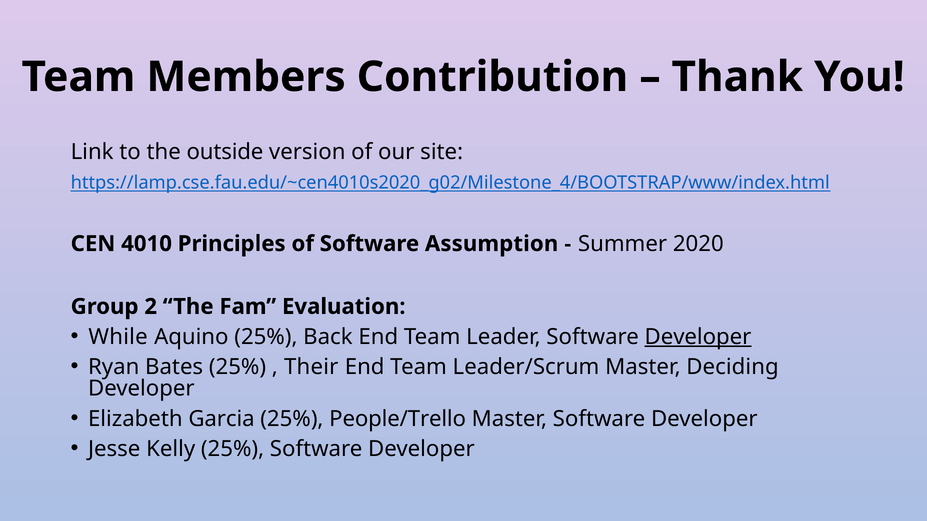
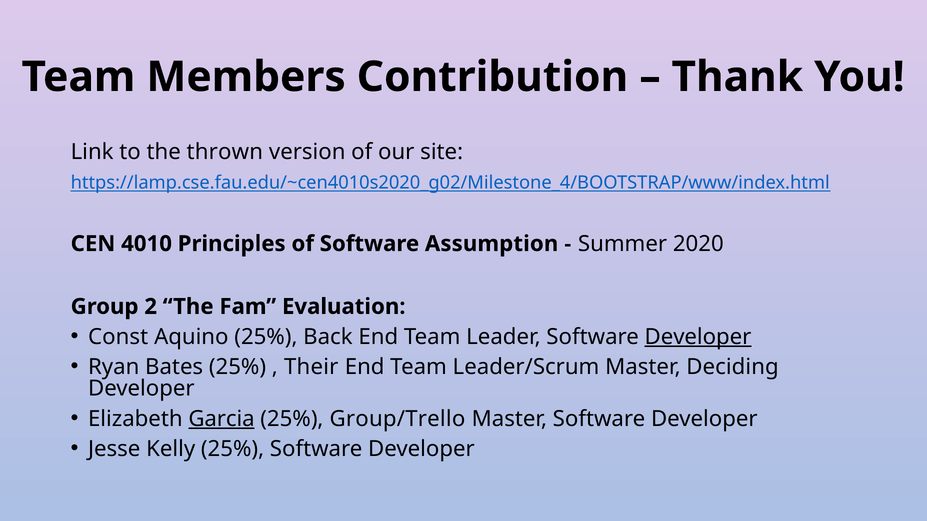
outside: outside -> thrown
While: While -> Const
Garcia underline: none -> present
People/Trello: People/Trello -> Group/Trello
